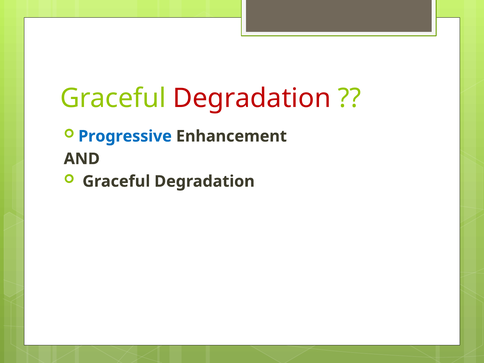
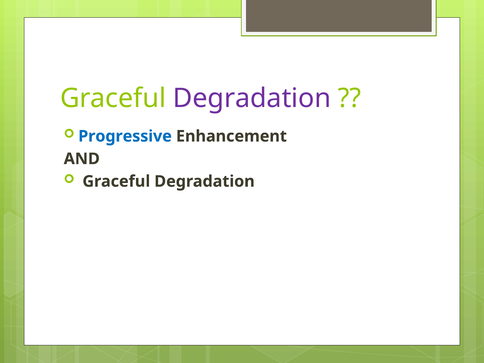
Degradation at (252, 98) colour: red -> purple
